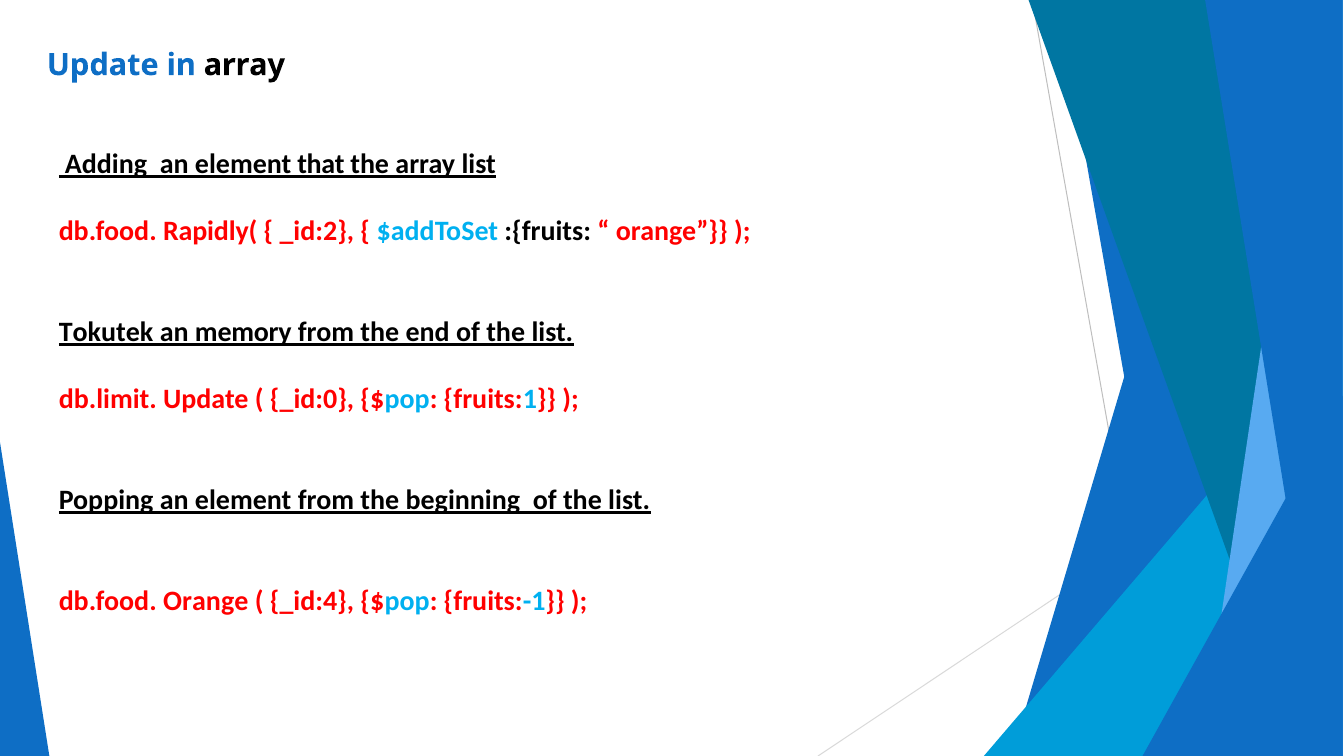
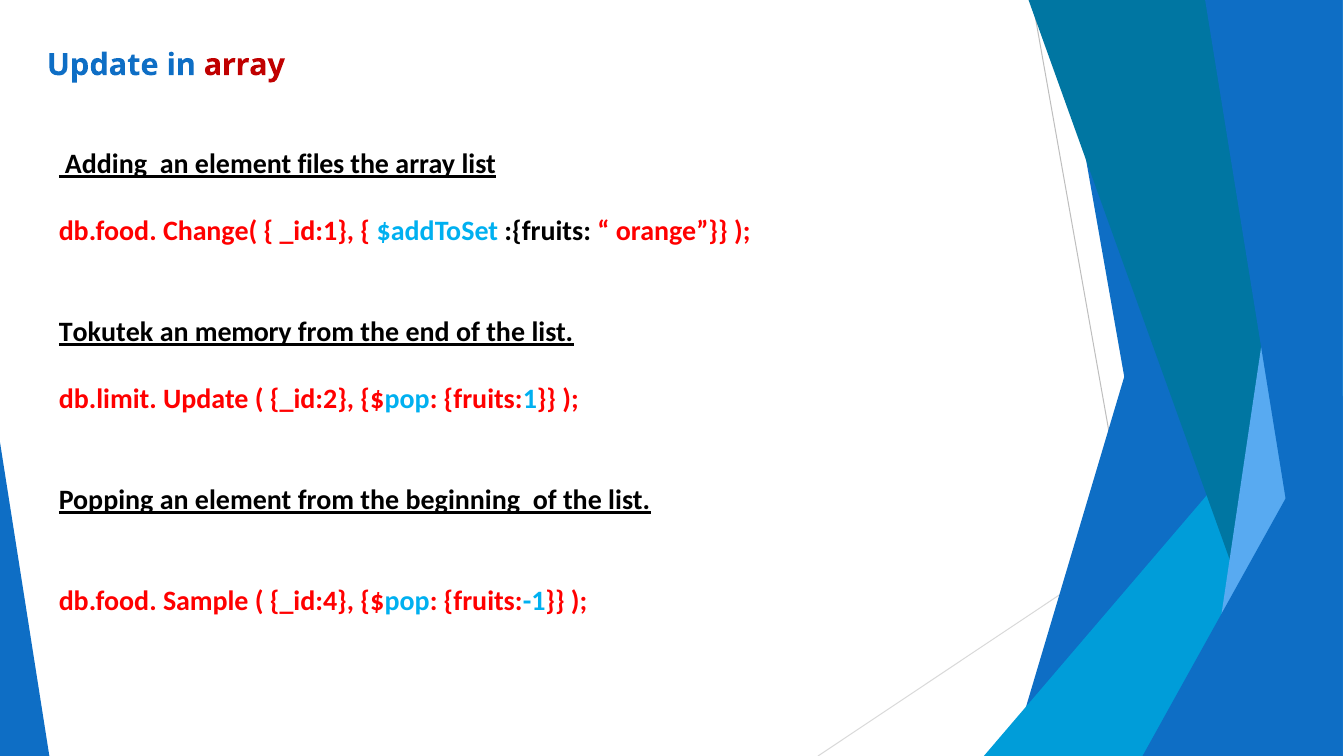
array at (244, 65) colour: black -> red
that: that -> files
Rapidly(: Rapidly( -> Change(
_id:2: _id:2 -> _id:1
_id:0: _id:0 -> _id:2
db.food Orange: Orange -> Sample
